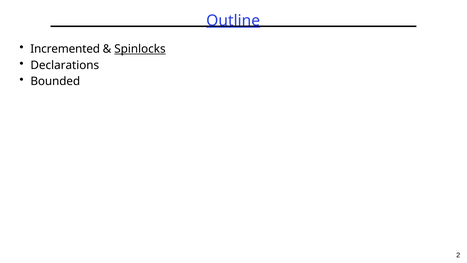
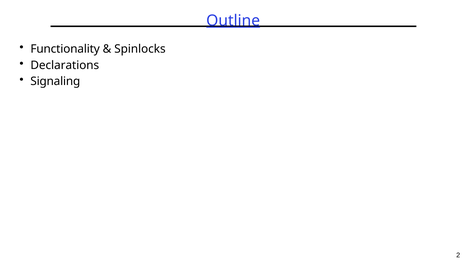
Incremented: Incremented -> Functionality
Spinlocks underline: present -> none
Bounded: Bounded -> Signaling
